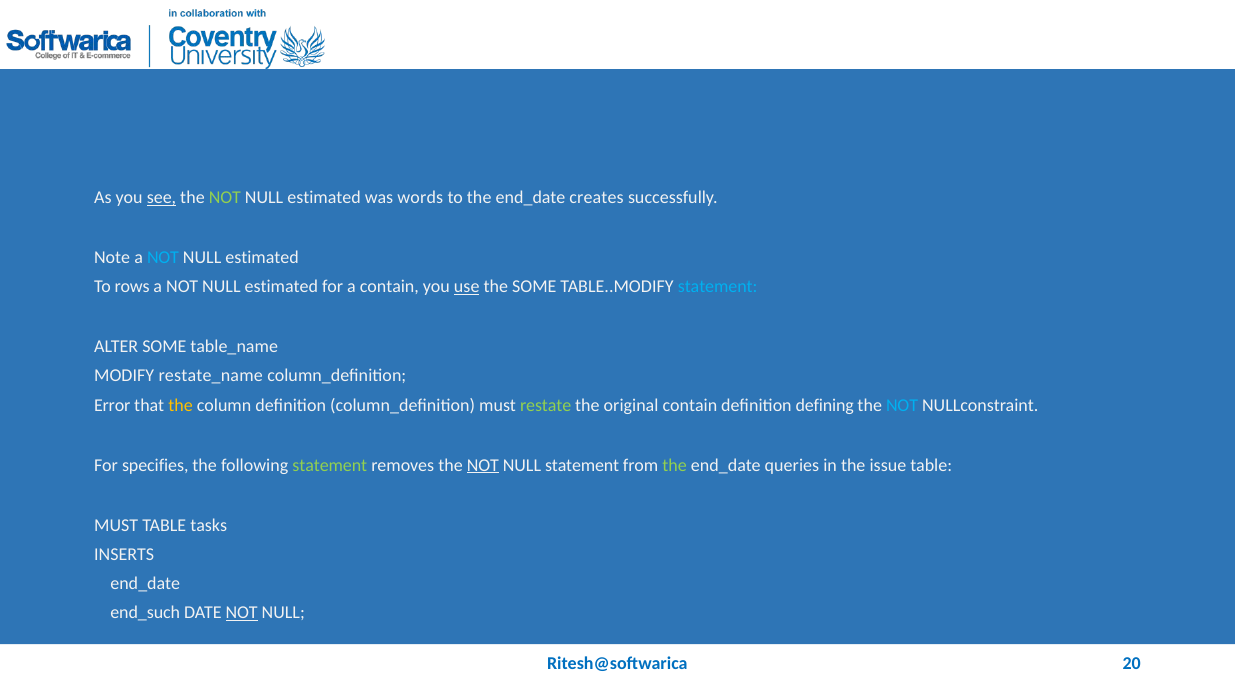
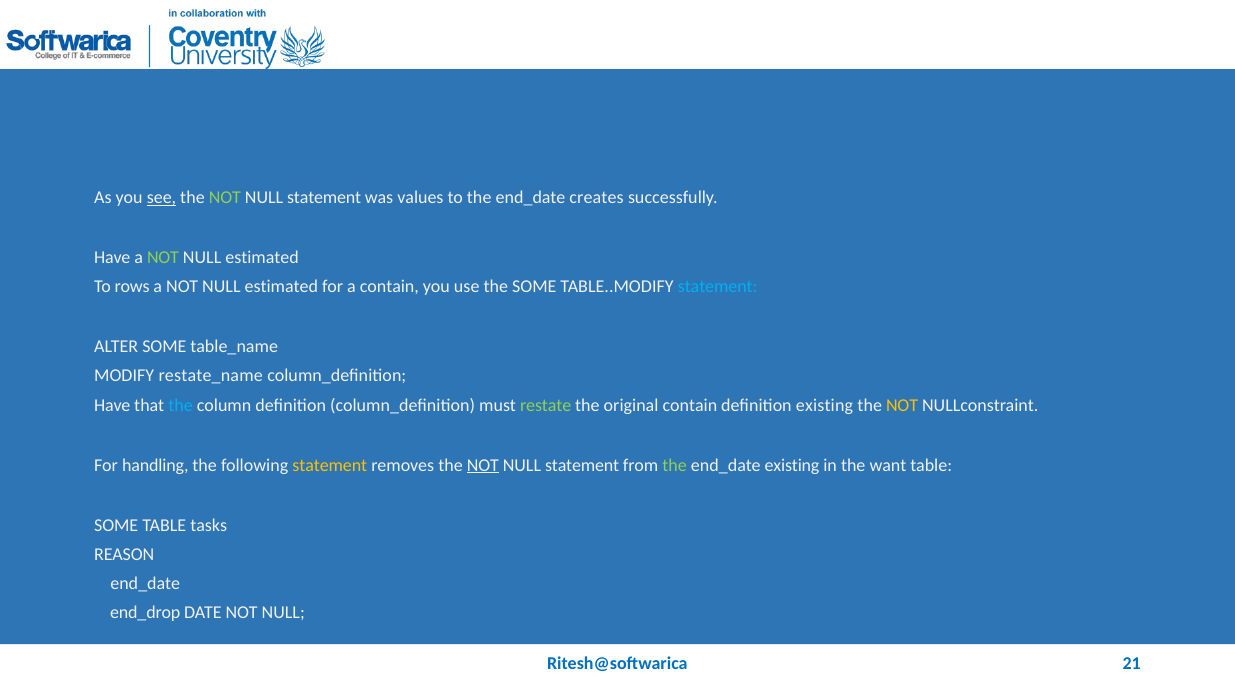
estimated at (324, 198): estimated -> statement
words: words -> values
Note at (112, 258): Note -> Have
NOT at (163, 258) colour: light blue -> light green
use underline: present -> none
Error at (112, 405): Error -> Have
the at (181, 405) colour: yellow -> light blue
definition defining: defining -> existing
NOT at (902, 405) colour: light blue -> yellow
specifies: specifies -> handling
statement at (330, 465) colour: light green -> yellow
end_date queries: queries -> existing
issue: issue -> want
MUST at (116, 525): MUST -> SOME
INSERTS: INSERTS -> REASON
end_such: end_such -> end_drop
NOT at (242, 612) underline: present -> none
20: 20 -> 21
